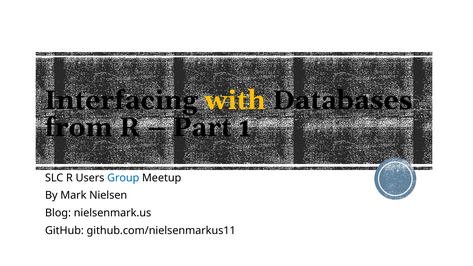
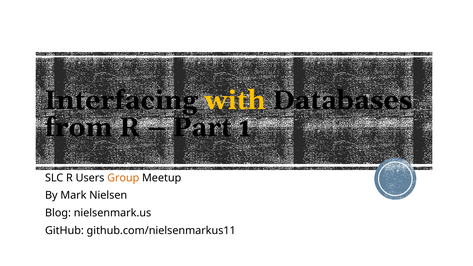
Group colour: blue -> orange
